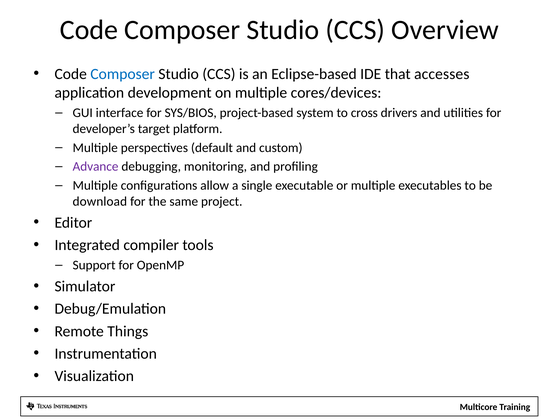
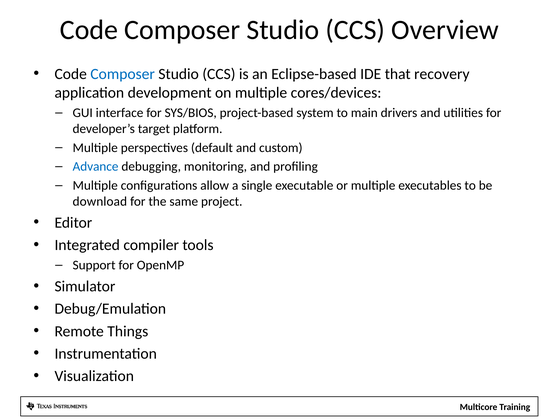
accesses: accesses -> recovery
cross: cross -> main
Advance colour: purple -> blue
